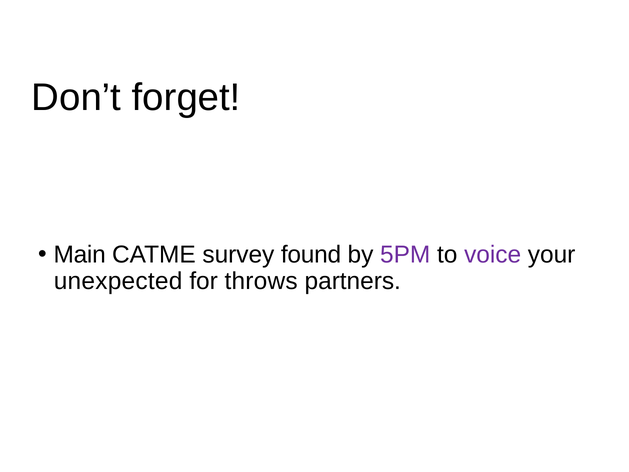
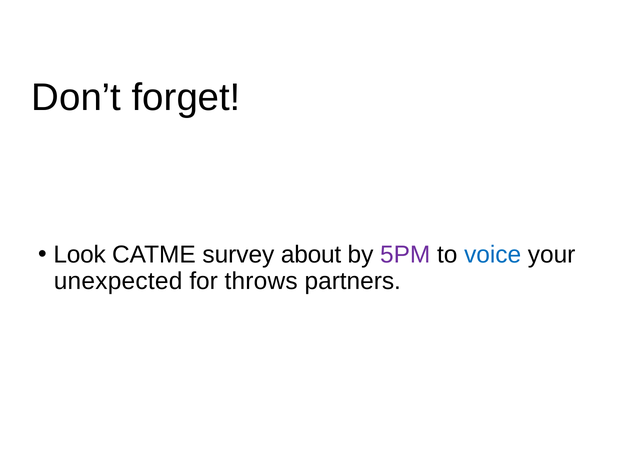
Main: Main -> Look
found: found -> about
voice colour: purple -> blue
